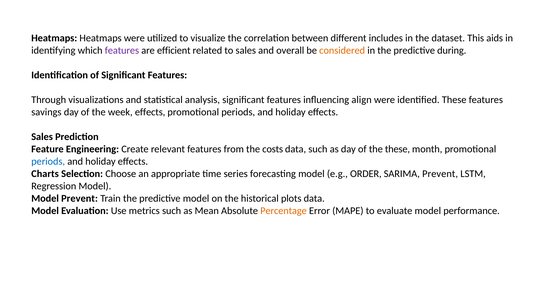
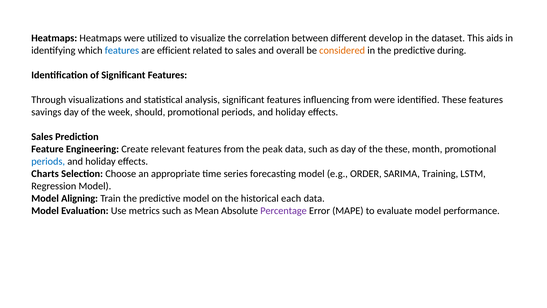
includes: includes -> develop
features at (122, 50) colour: purple -> blue
influencing align: align -> from
week effects: effects -> should
costs: costs -> peak
SARIMA Prevent: Prevent -> Training
Model Prevent: Prevent -> Aligning
plots: plots -> each
Percentage colour: orange -> purple
